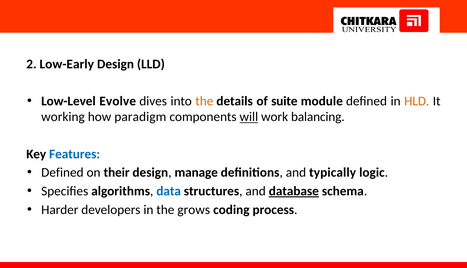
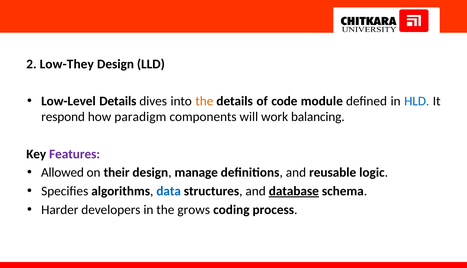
Low-Early: Low-Early -> Low-They
Low-Level Evolve: Evolve -> Details
suite: suite -> code
HLD colour: orange -> blue
working: working -> respond
will underline: present -> none
Features colour: blue -> purple
Defined at (62, 173): Defined -> Allowed
typically: typically -> reusable
